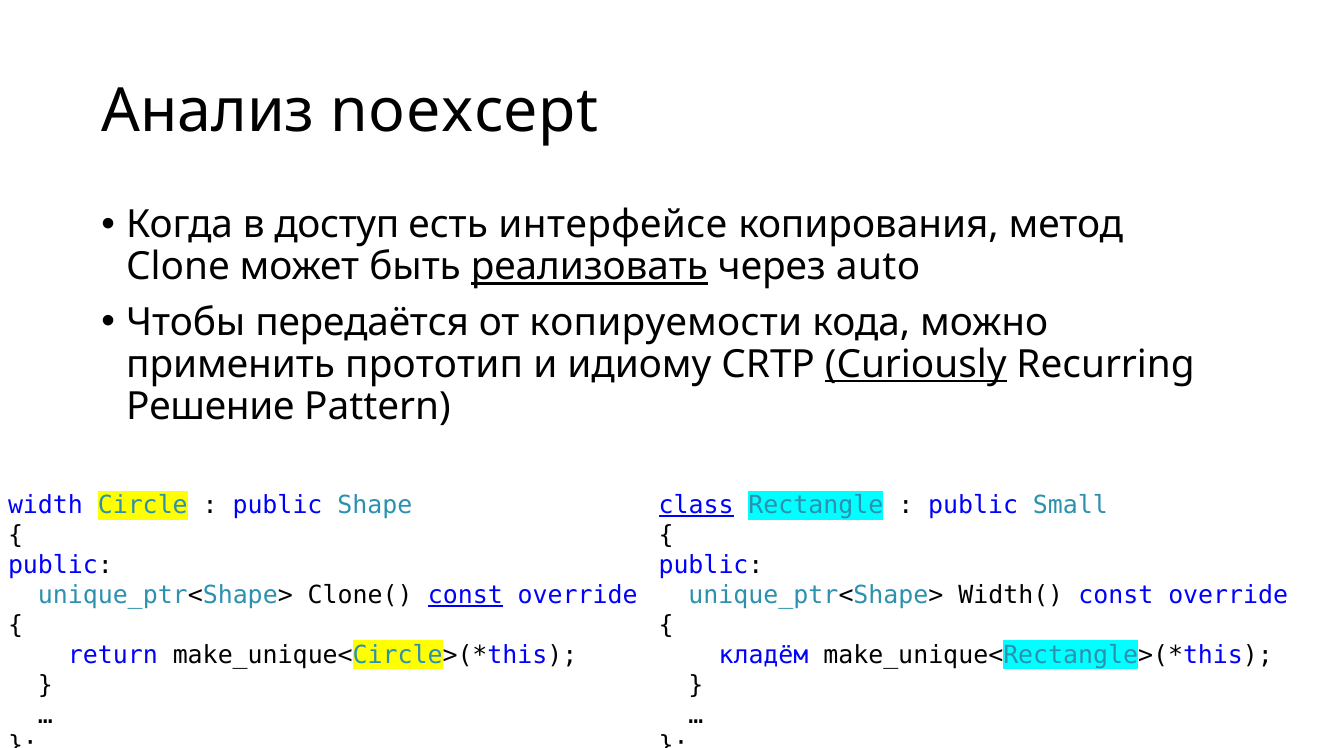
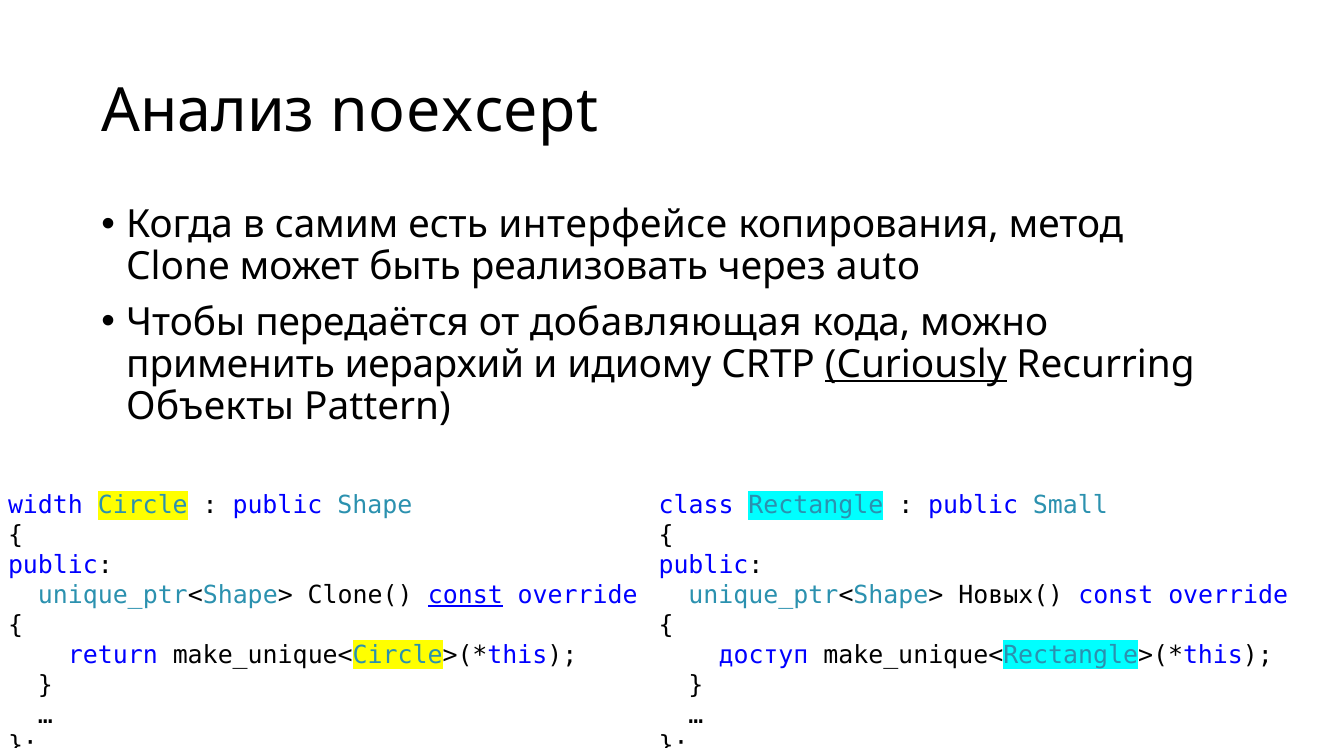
доступ: доступ -> самим
реализовать underline: present -> none
копируемости: копируемости -> добавляющая
прототип: прототип -> иерархий
Решение: Решение -> Объекты
class underline: present -> none
Width(: Width( -> Новых(
кладём: кладём -> доступ
